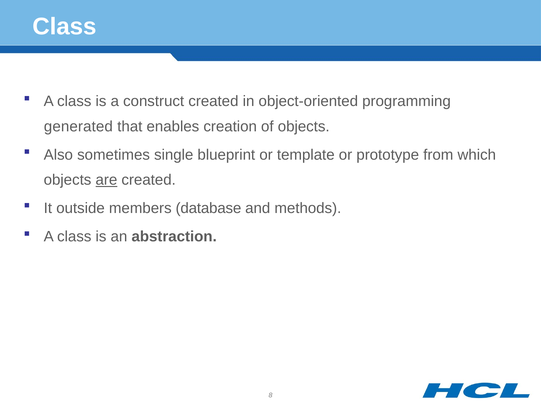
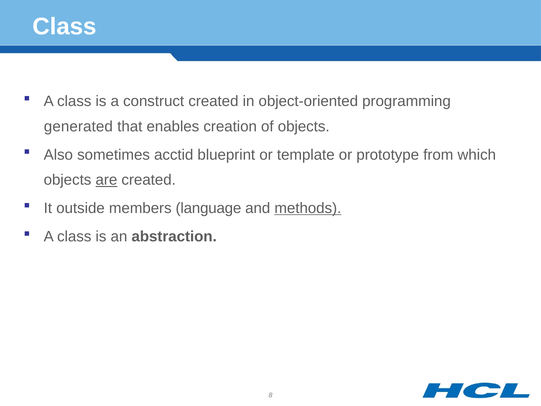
single: single -> acctid
database: database -> language
methods underline: none -> present
